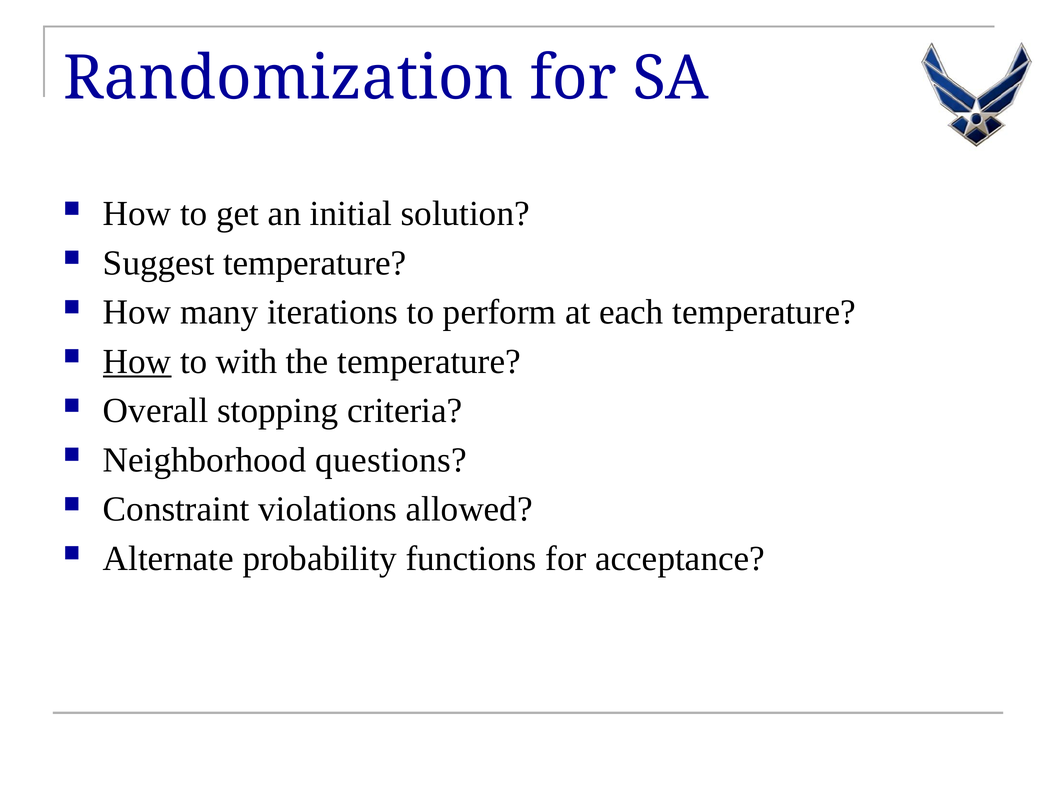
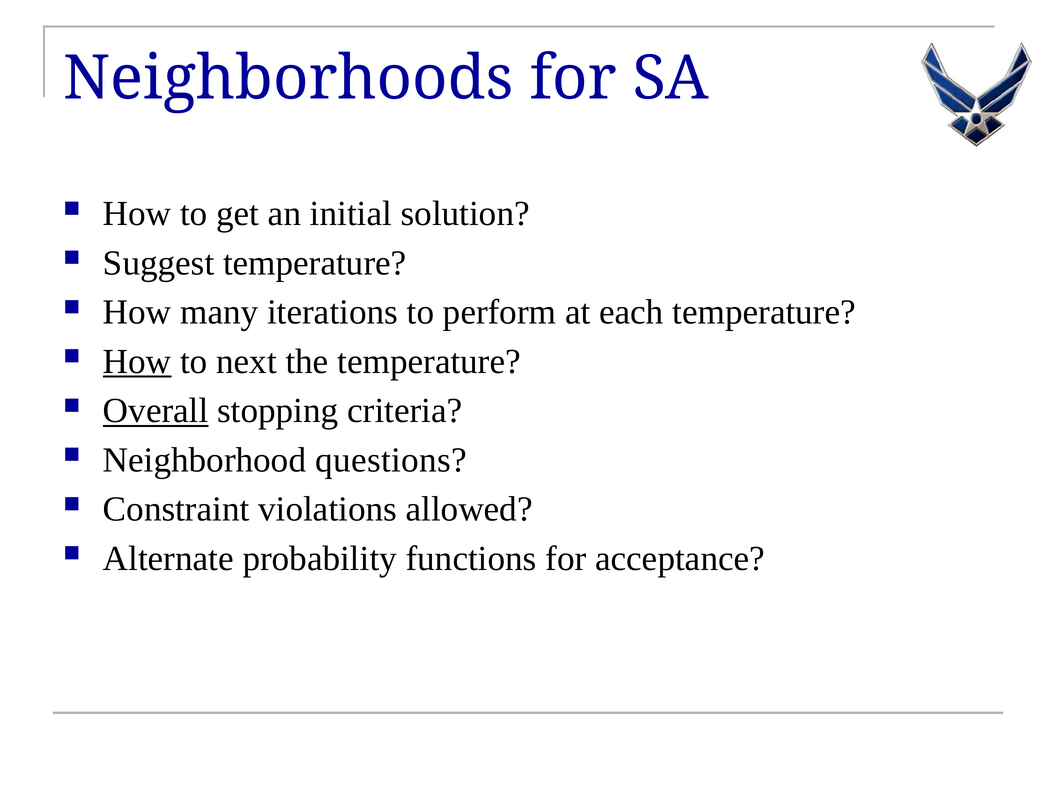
Randomization: Randomization -> Neighborhoods
with: with -> next
Overall underline: none -> present
